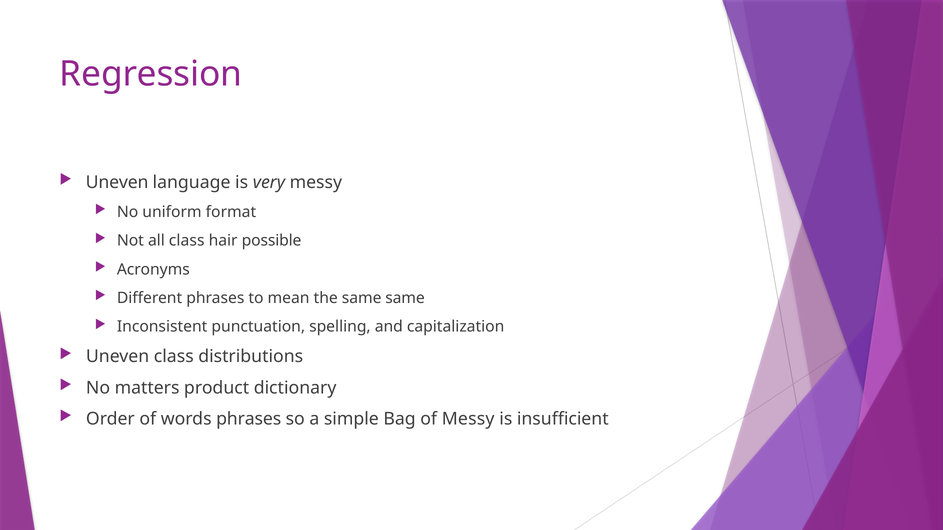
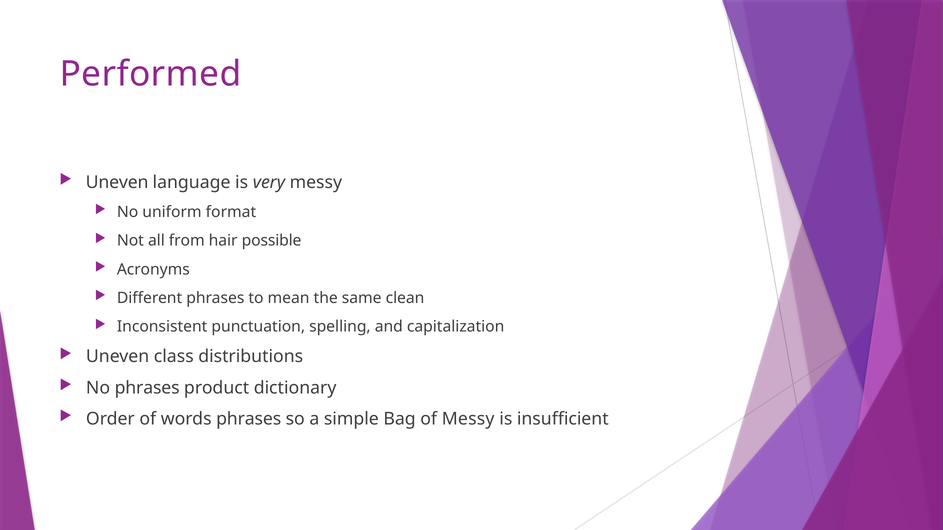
Regression: Regression -> Performed
all class: class -> from
same same: same -> clean
No matters: matters -> phrases
